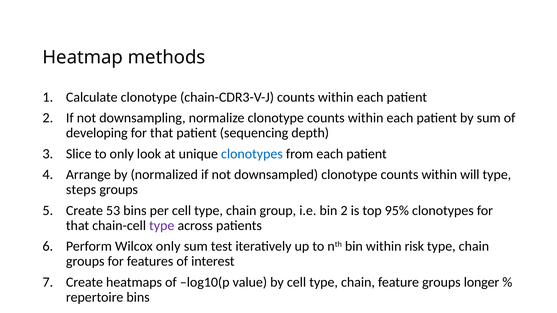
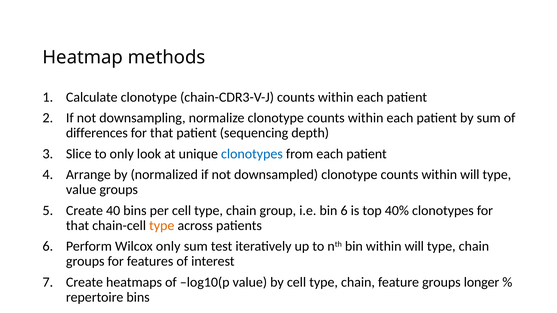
developing: developing -> differences
steps at (81, 190): steps -> value
53: 53 -> 40
bin 2: 2 -> 6
95%: 95% -> 40%
type at (162, 226) colour: purple -> orange
bin within risk: risk -> will
